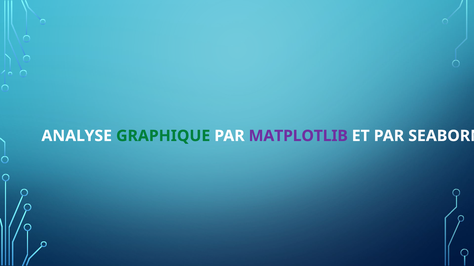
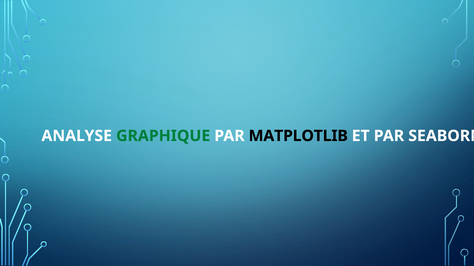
MATPLOTLIB colour: purple -> black
